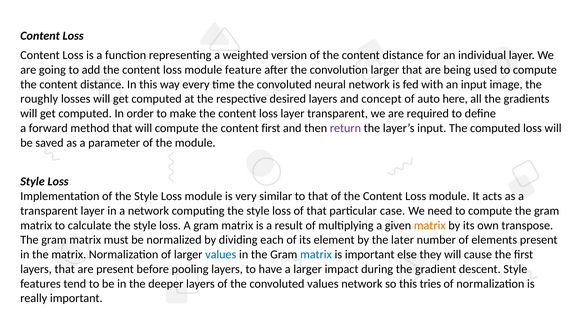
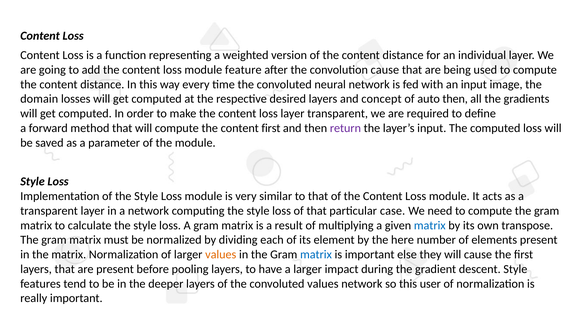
convolution larger: larger -> cause
roughly: roughly -> domain
auto here: here -> then
matrix at (430, 225) colour: orange -> blue
later: later -> here
values at (221, 254) colour: blue -> orange
tries: tries -> user
